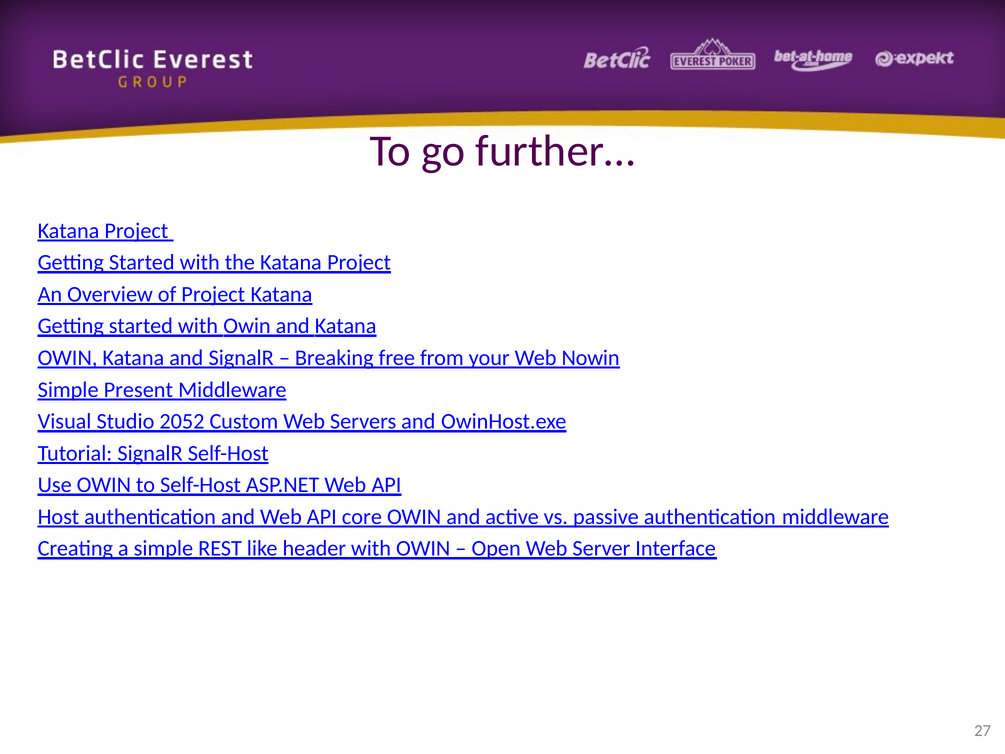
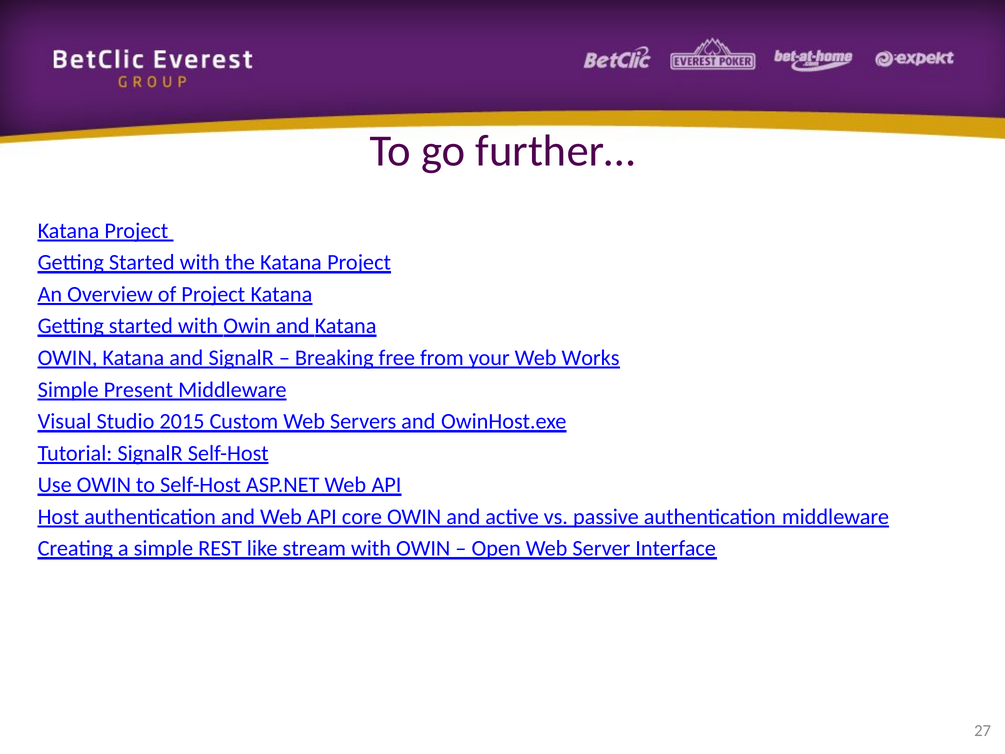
Nowin: Nowin -> Works
2052: 2052 -> 2015
header: header -> stream
